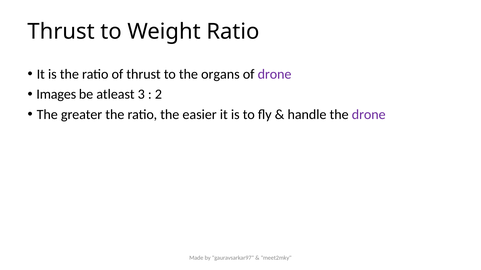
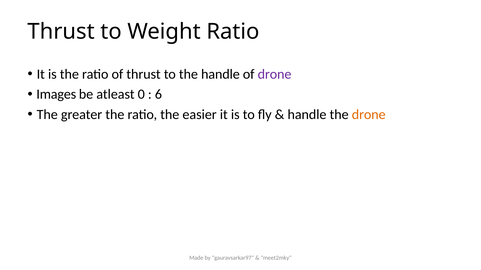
the organs: organs -> handle
3: 3 -> 0
2: 2 -> 6
drone at (369, 115) colour: purple -> orange
